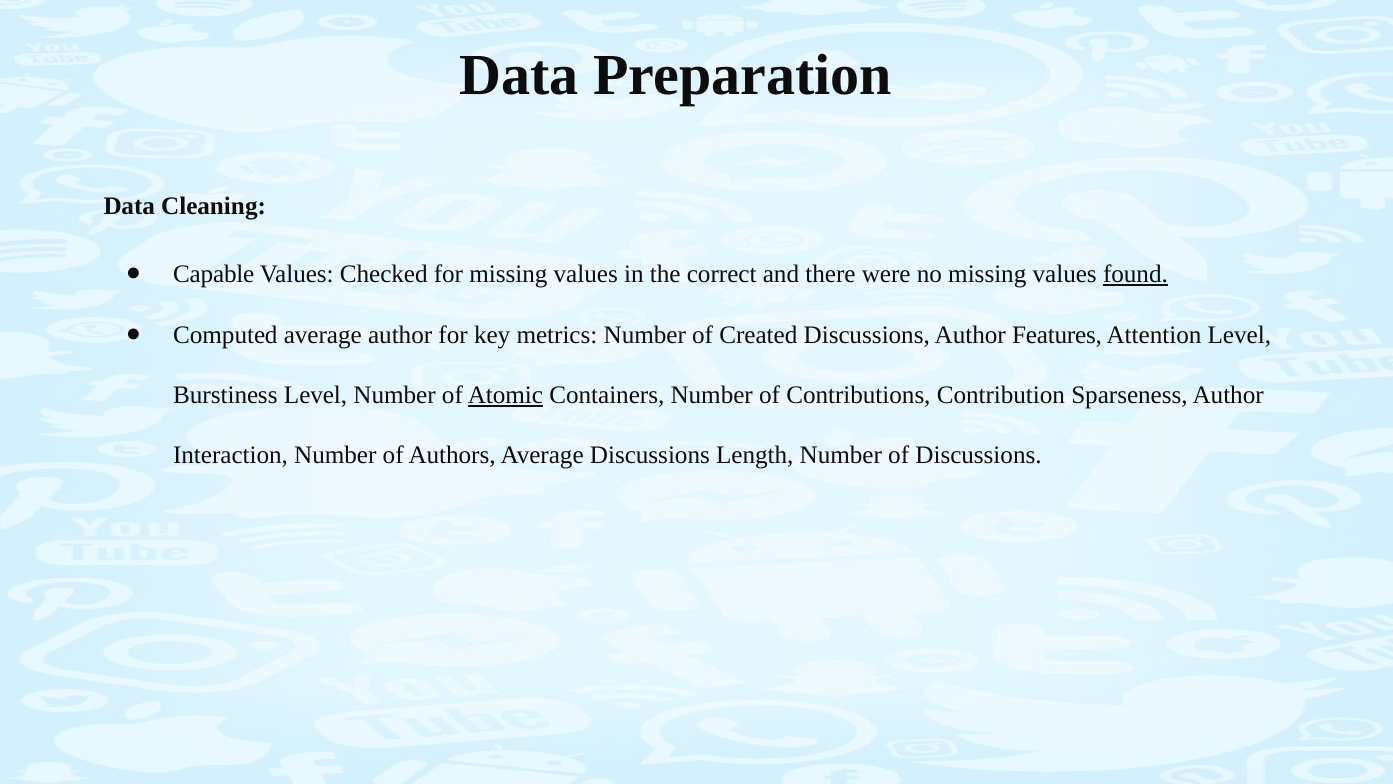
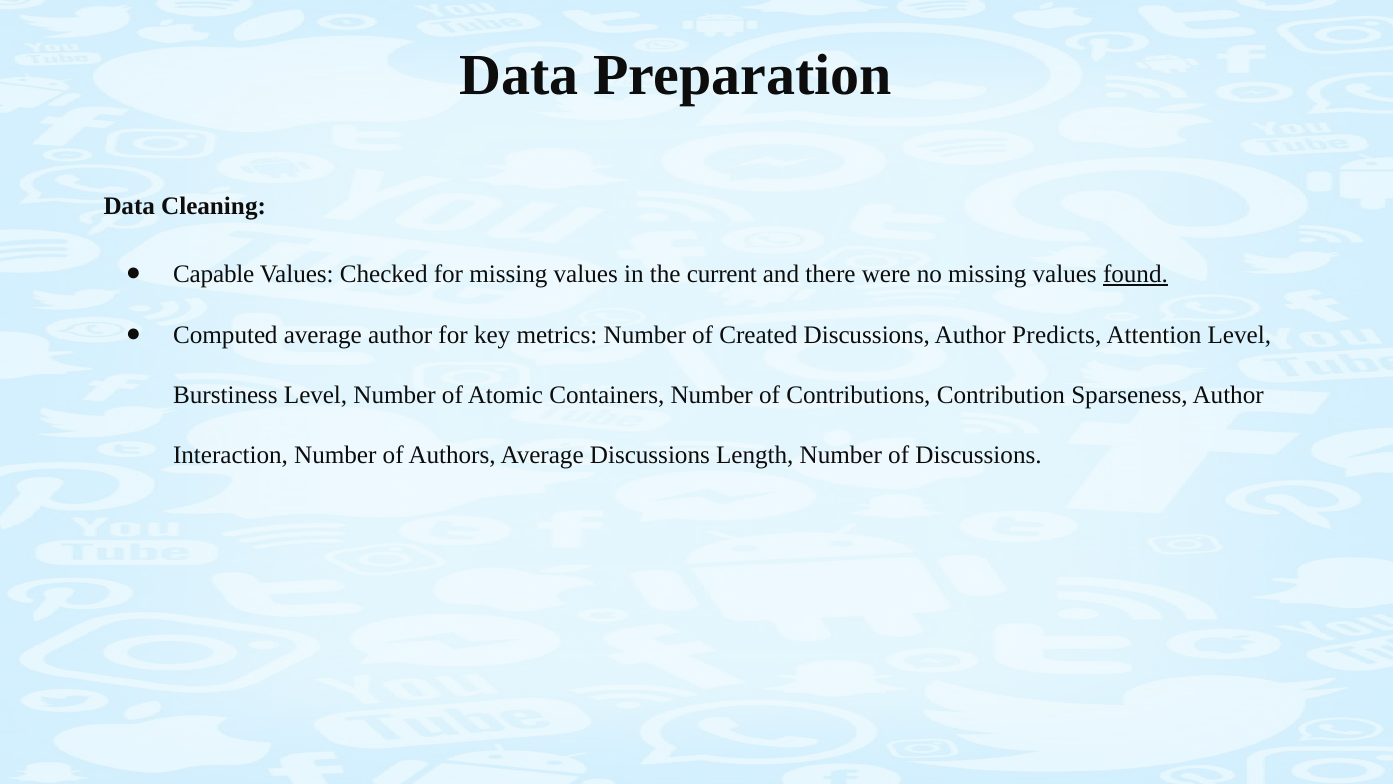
correct: correct -> current
Features: Features -> Predicts
Atomic underline: present -> none
